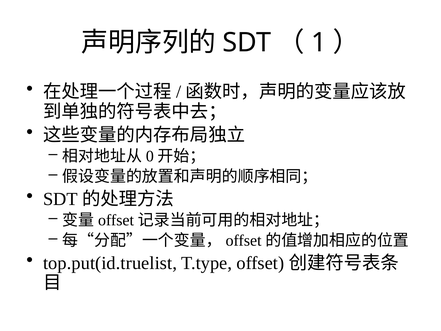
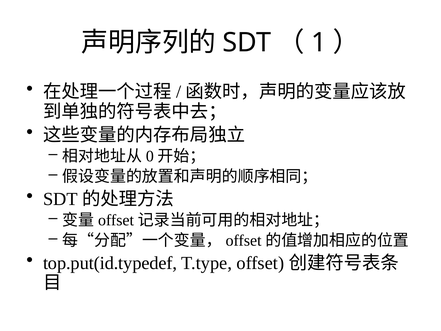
top.put(id.truelist: top.put(id.truelist -> top.put(id.typedef
